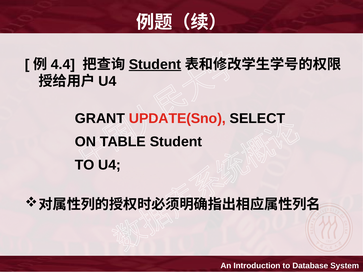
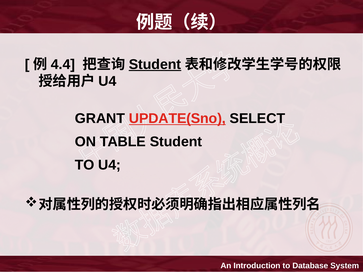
UPDATE(Sno underline: none -> present
